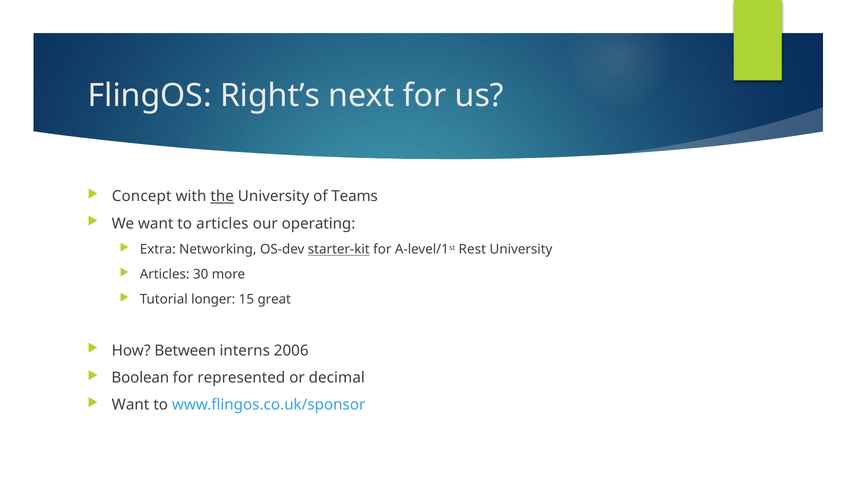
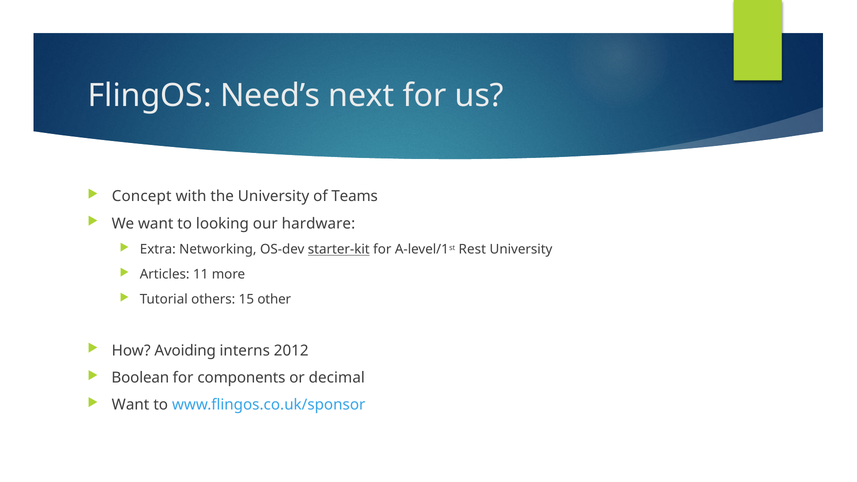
Right’s: Right’s -> Need’s
the underline: present -> none
to articles: articles -> looking
operating: operating -> hardware
30: 30 -> 11
longer: longer -> others
great: great -> other
Between: Between -> Avoiding
2006: 2006 -> 2012
represented: represented -> components
